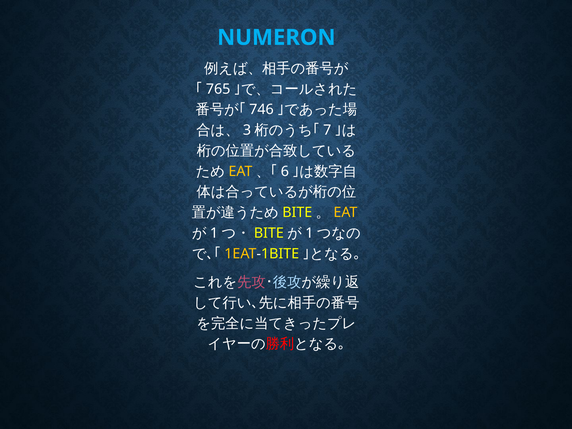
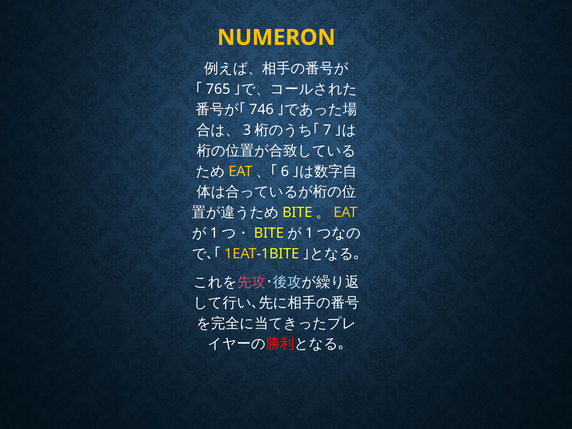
NUMERON colour: light blue -> yellow
